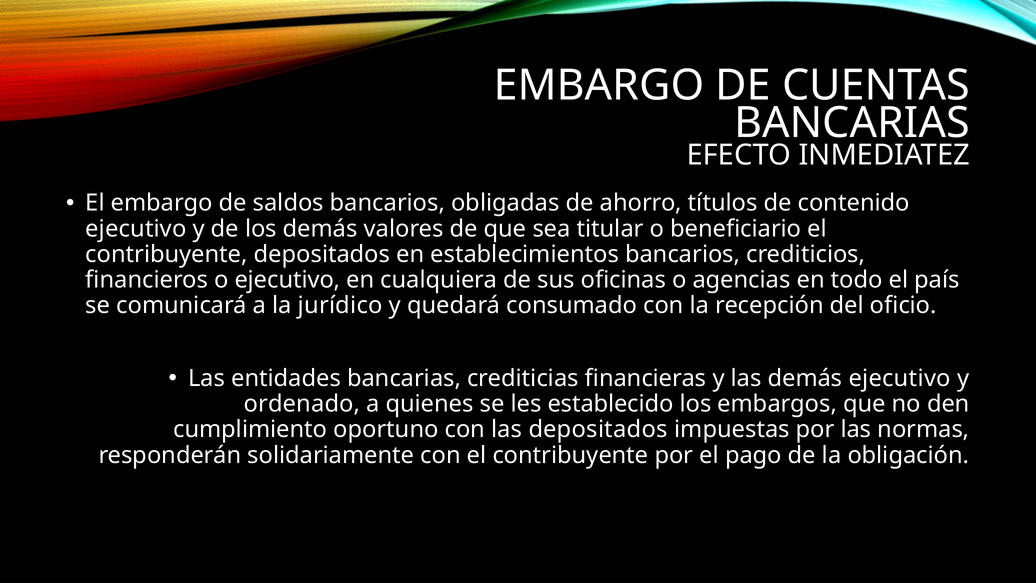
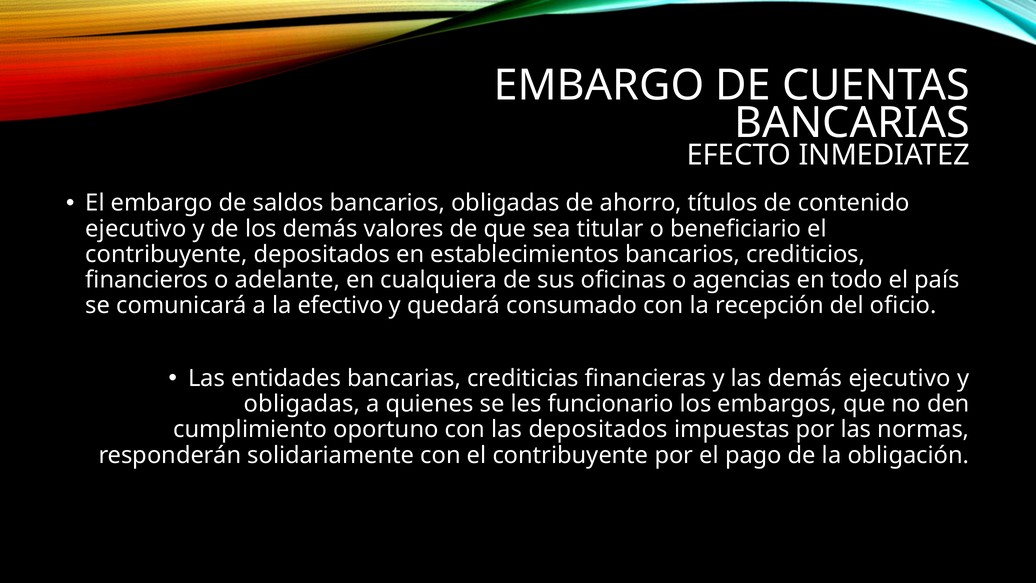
o ejecutivo: ejecutivo -> adelante
jurídico: jurídico -> efectivo
ordenado at (302, 404): ordenado -> obligadas
establecido: establecido -> funcionario
